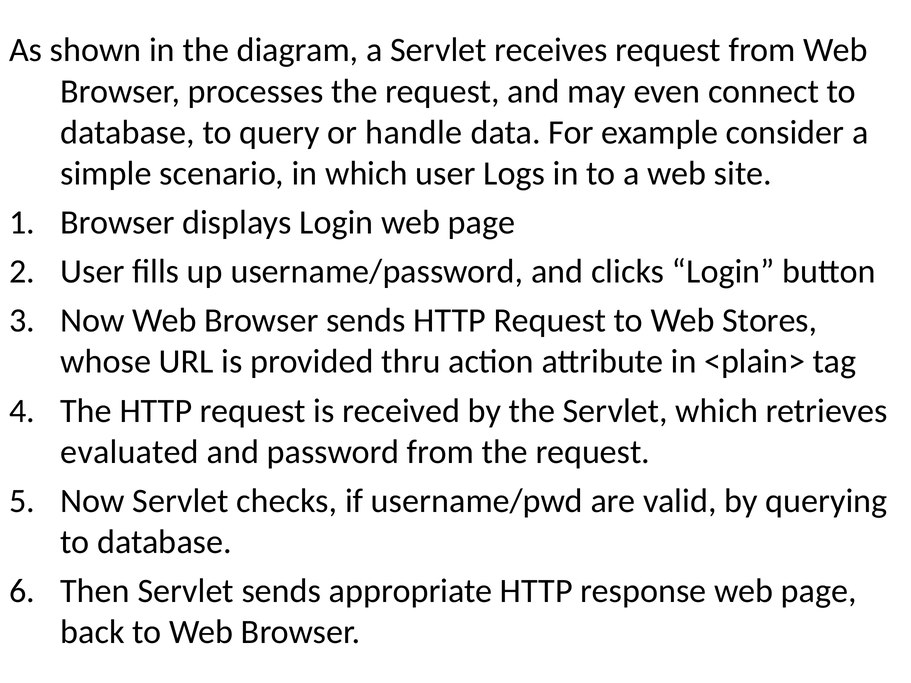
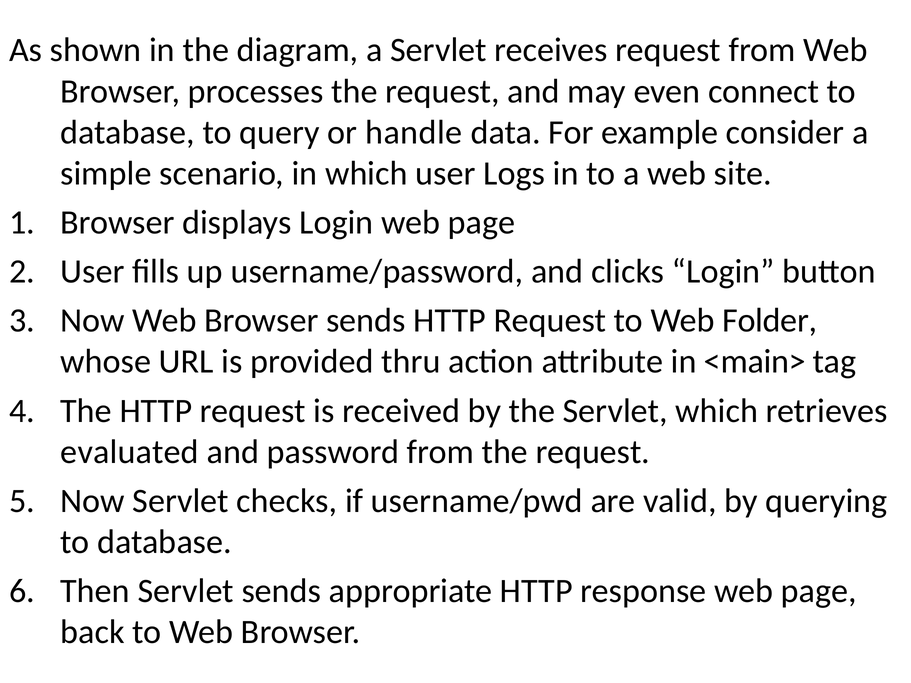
Stores: Stores -> Folder
<plain>: <plain> -> <main>
